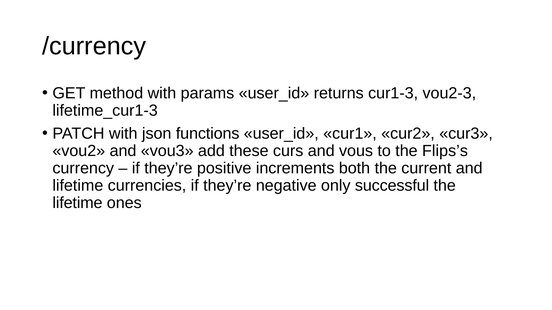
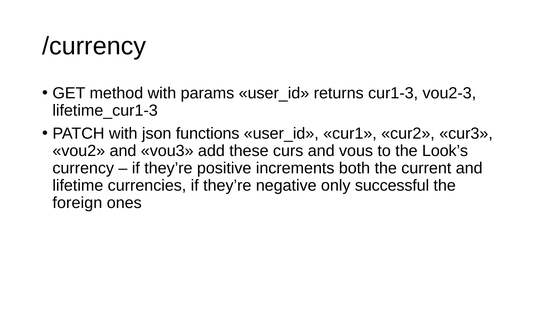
Flips’s: Flips’s -> Look’s
lifetime at (77, 203): lifetime -> foreign
